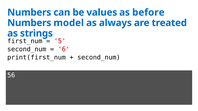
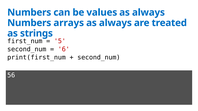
before at (148, 12): before -> always
model: model -> arrays
